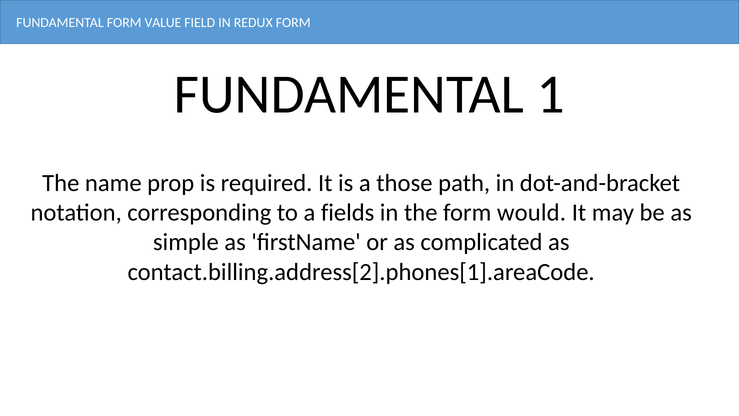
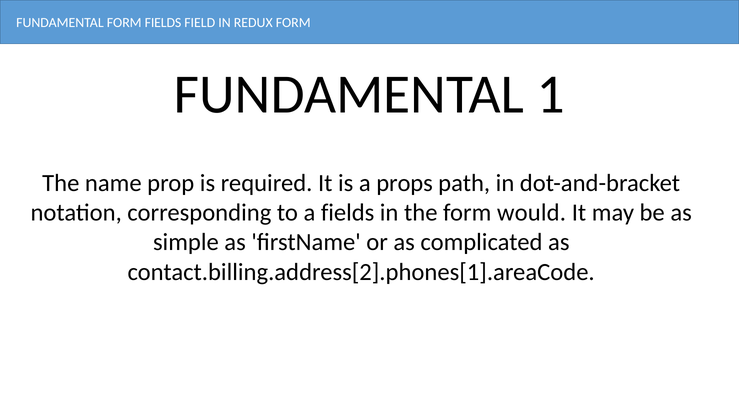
FORM VALUE: VALUE -> FIELDS
those: those -> props
